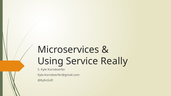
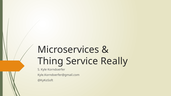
Using: Using -> Thing
